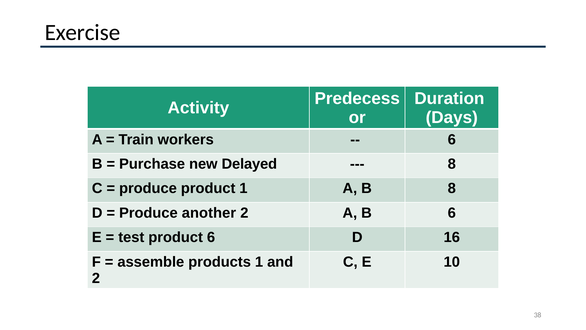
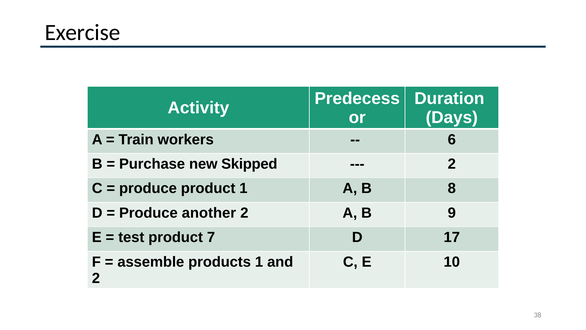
Delayed: Delayed -> Skipped
8 at (452, 164): 8 -> 2
B 6: 6 -> 9
product 6: 6 -> 7
16: 16 -> 17
